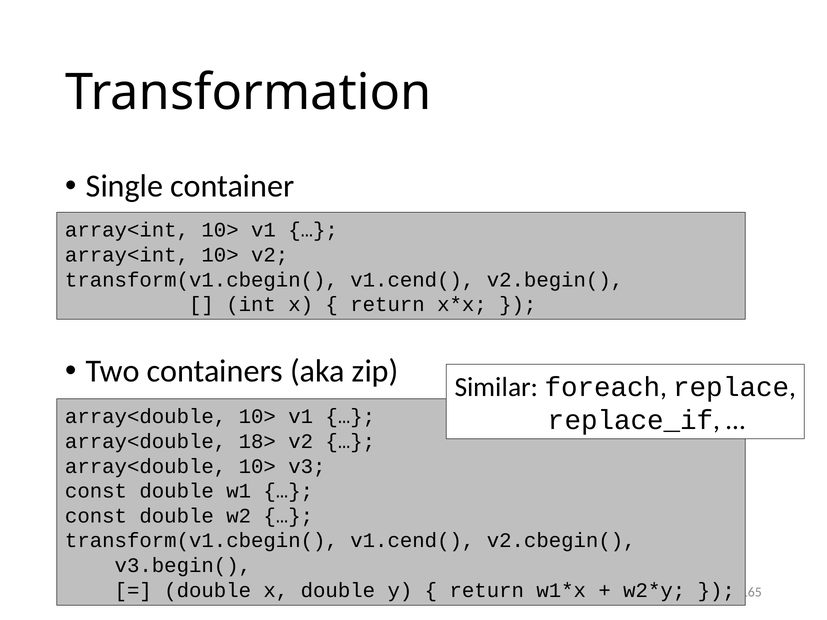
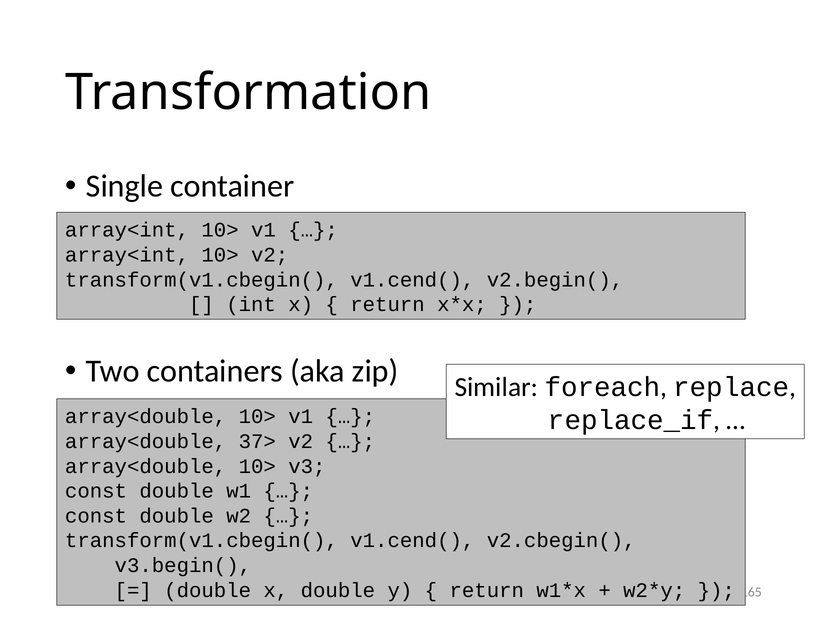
18>: 18> -> 37>
